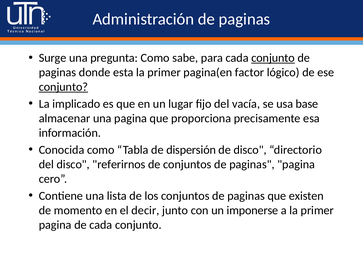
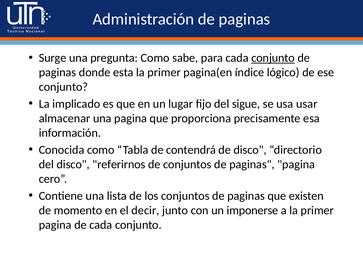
factor: factor -> índice
conjunto at (63, 87) underline: present -> none
vacía: vacía -> sigue
base: base -> usar
dispersión: dispersión -> contendrá
